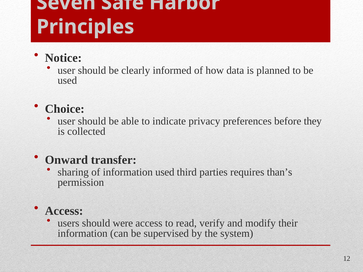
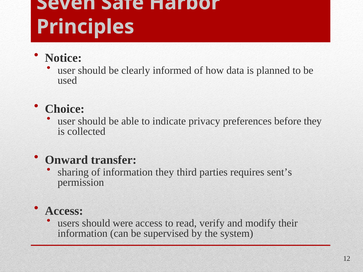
information used: used -> they
than’s: than’s -> sent’s
